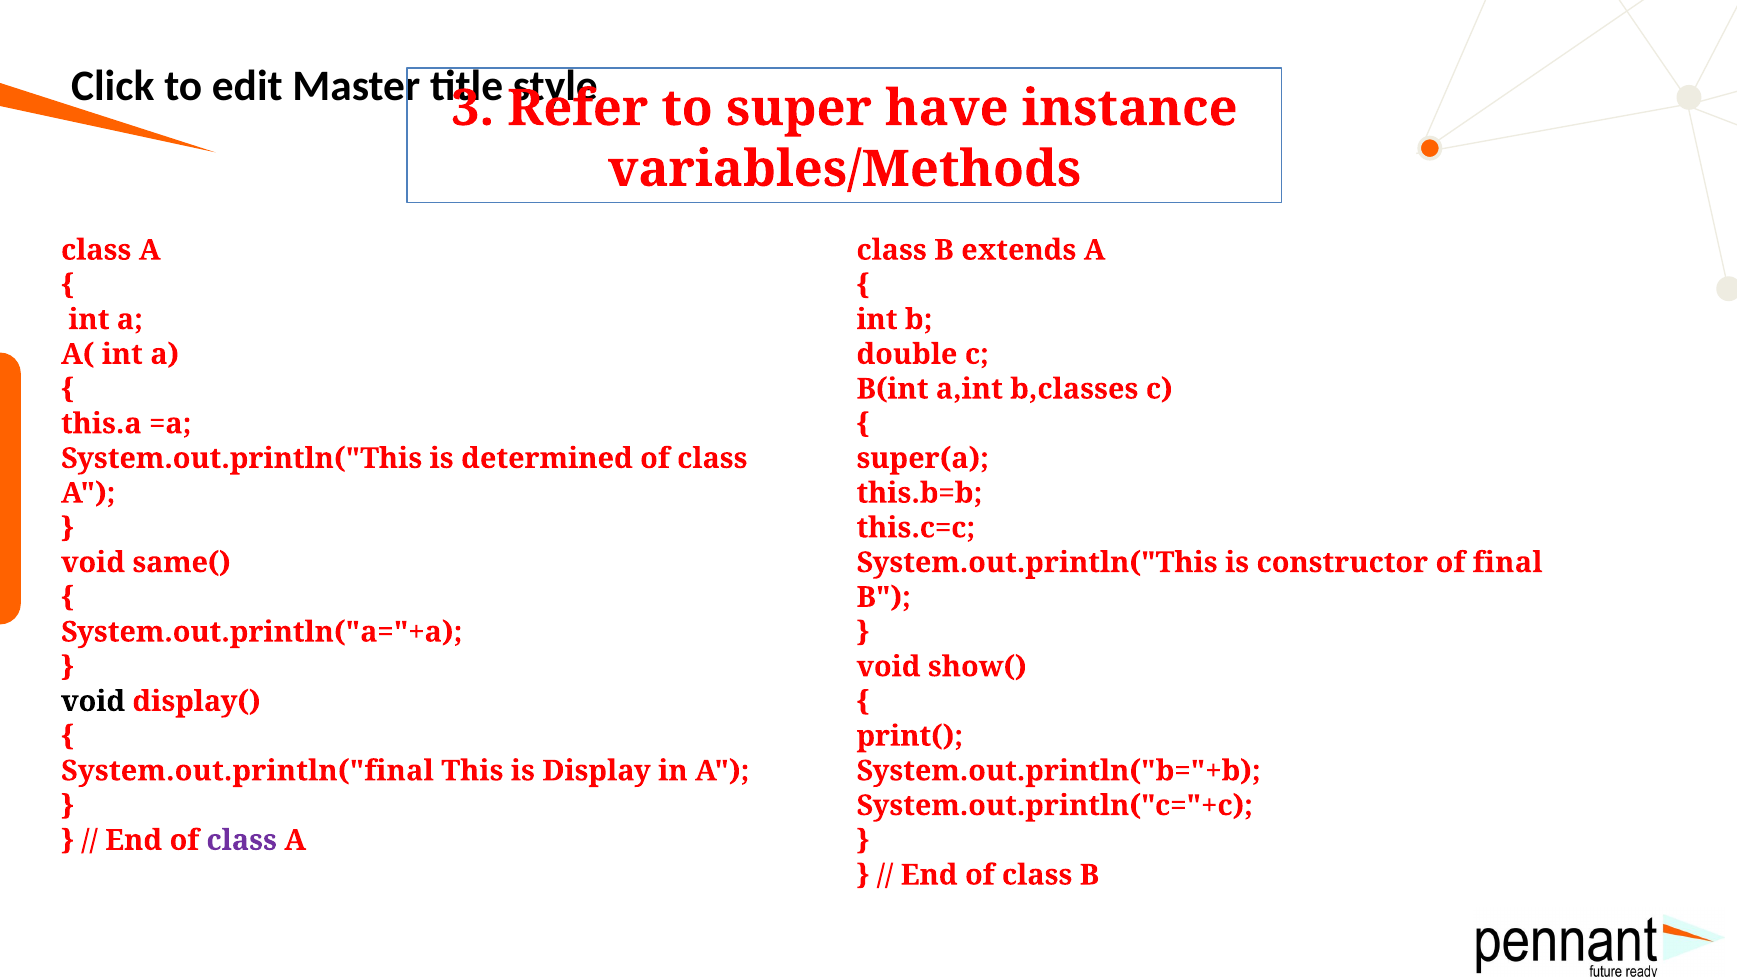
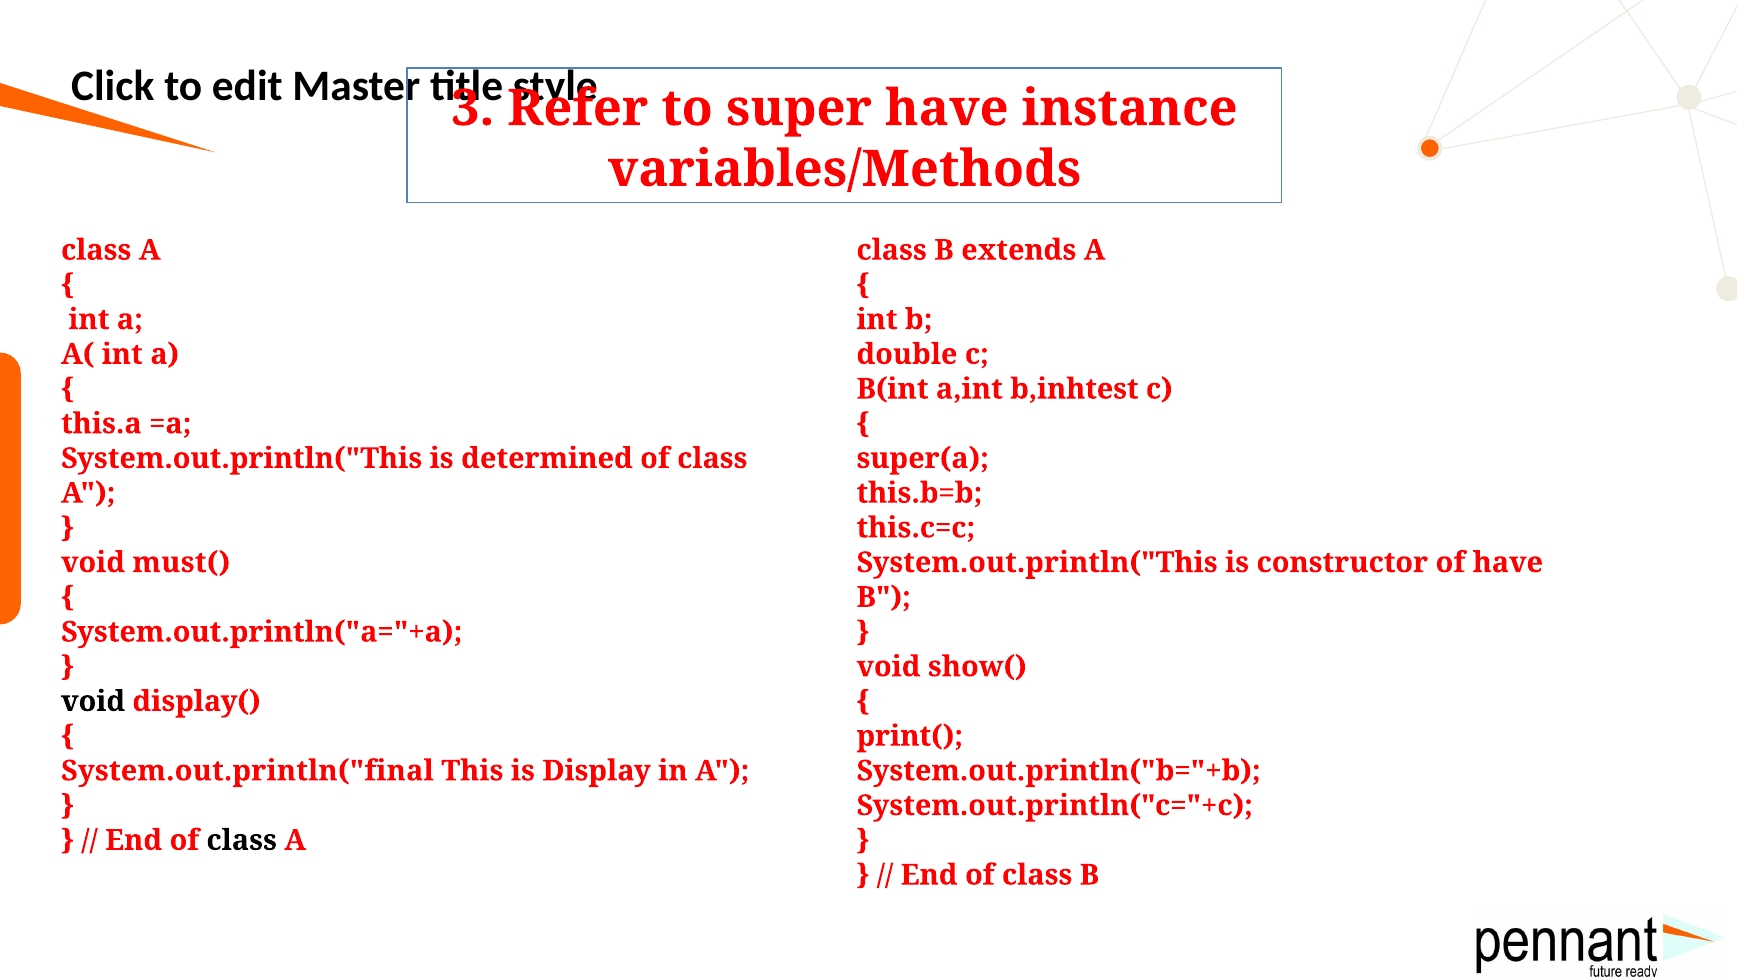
b,classes: b,classes -> b,inhtest
same(: same( -> must(
of final: final -> have
class at (242, 840) colour: purple -> black
